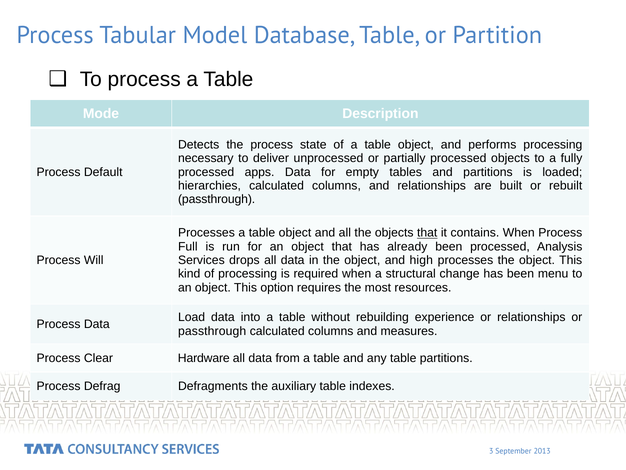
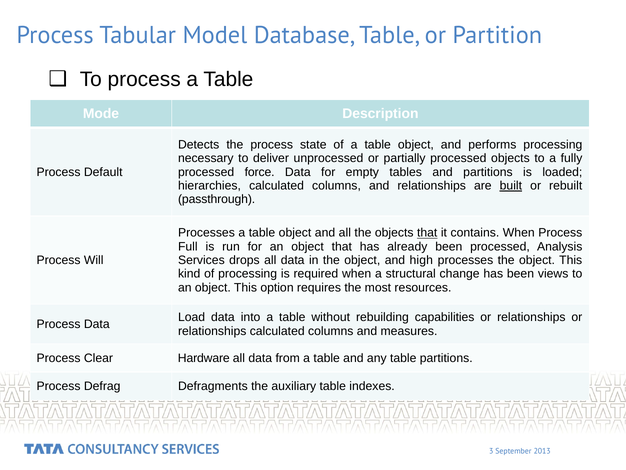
apps: apps -> force
built underline: none -> present
menu: menu -> views
experience: experience -> capabilities
passthrough at (212, 331): passthrough -> relationships
